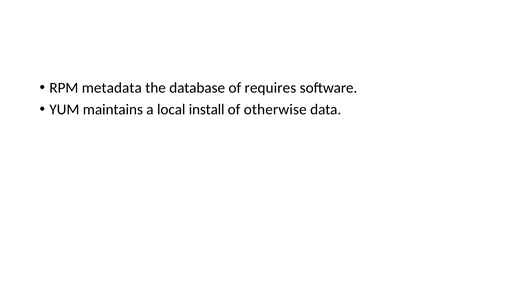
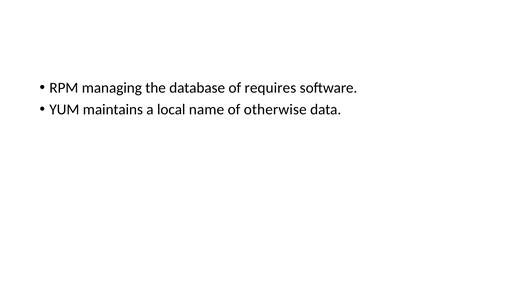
metadata: metadata -> managing
install: install -> name
